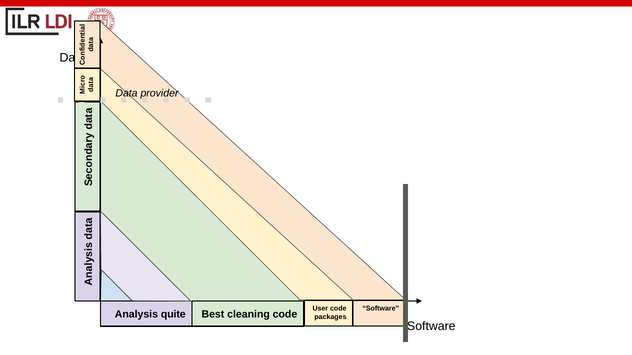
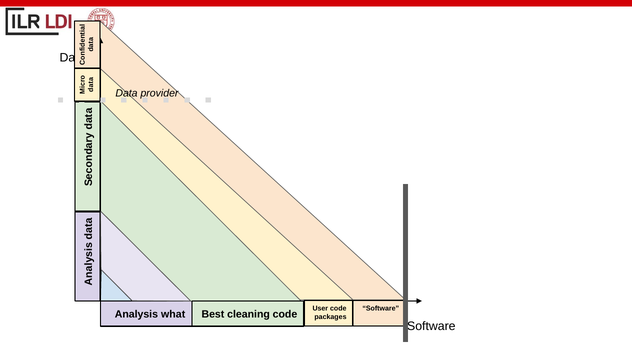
quite: quite -> what
